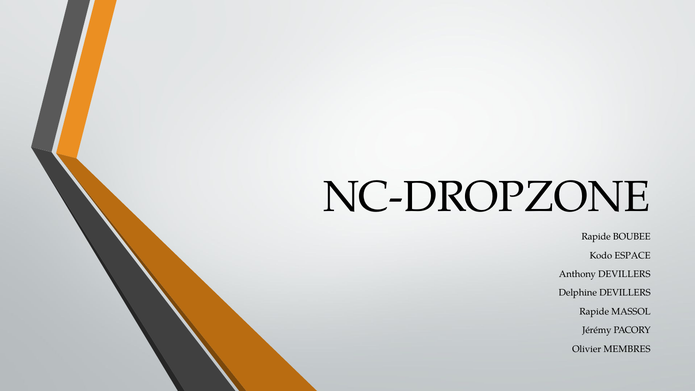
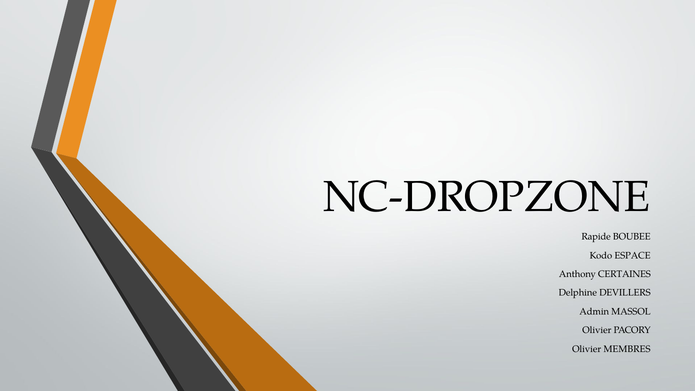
Anthony DEVILLERS: DEVILLERS -> CERTAINES
Rapide at (594, 312): Rapide -> Admin
Jérémy at (597, 330): Jérémy -> Olivier
